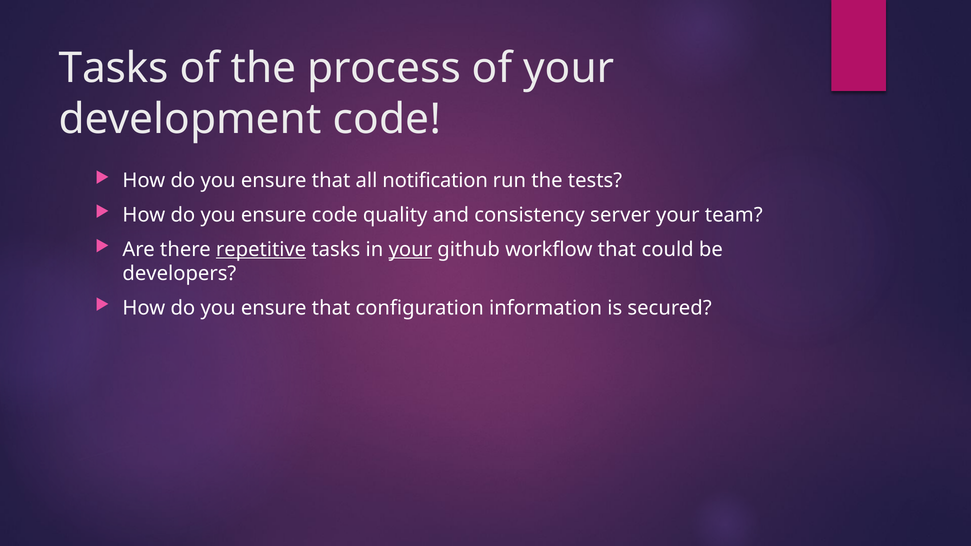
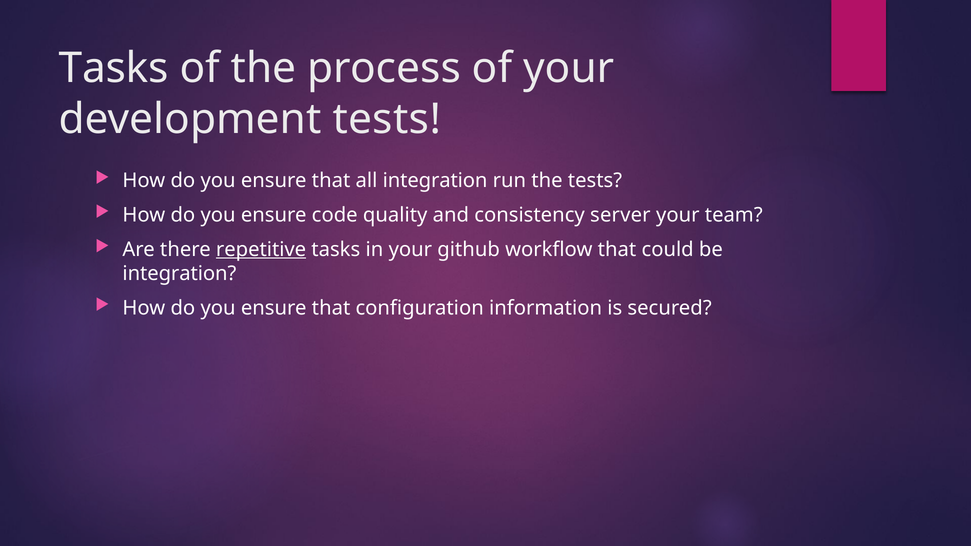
development code: code -> tests
all notification: notification -> integration
your at (410, 250) underline: present -> none
developers at (179, 274): developers -> integration
